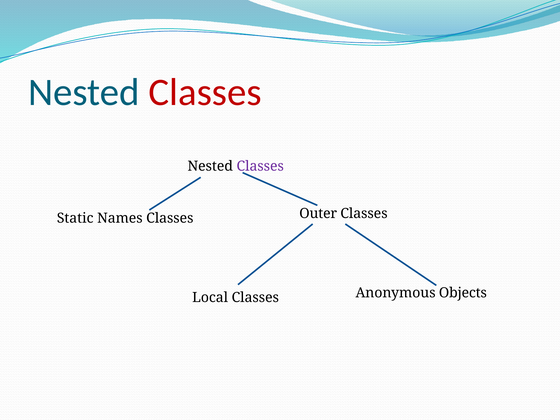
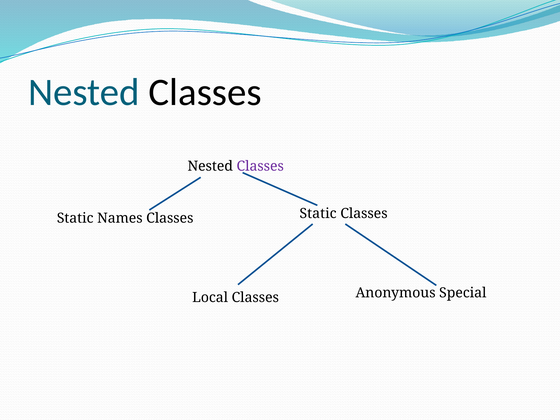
Classes at (205, 92) colour: red -> black
Outer at (318, 213): Outer -> Static
Objects: Objects -> Special
